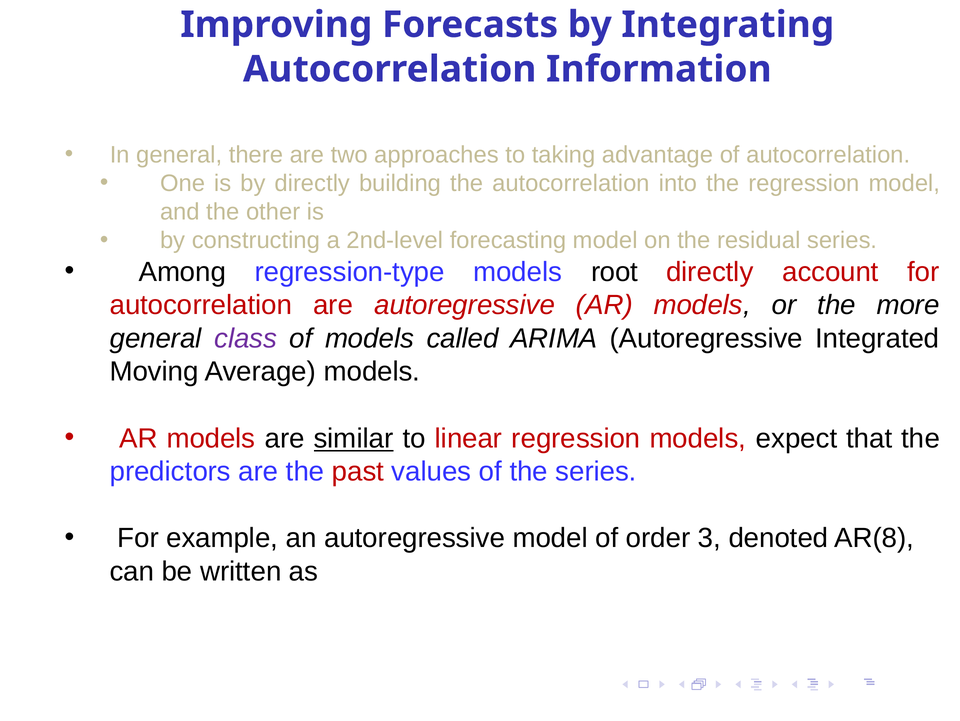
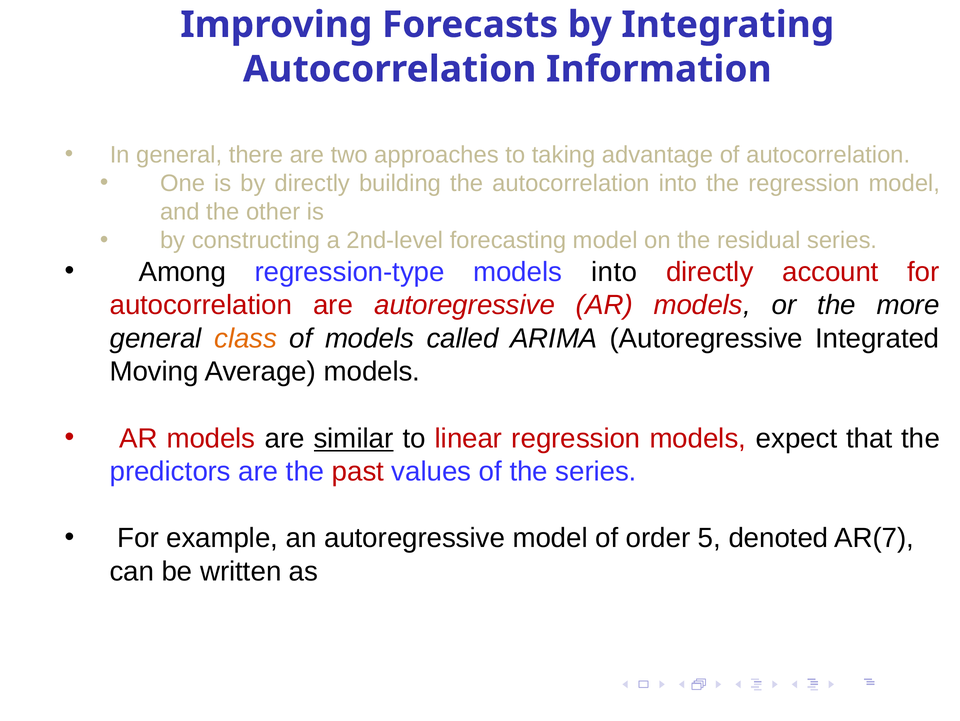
models root: root -> into
class colour: purple -> orange
3: 3 -> 5
AR(8: AR(8 -> AR(7
